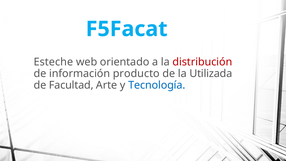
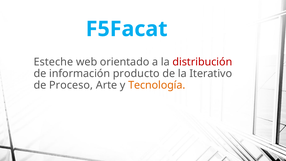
Utilizada: Utilizada -> Iterativo
Facultad: Facultad -> Proceso
Tecnología colour: blue -> orange
